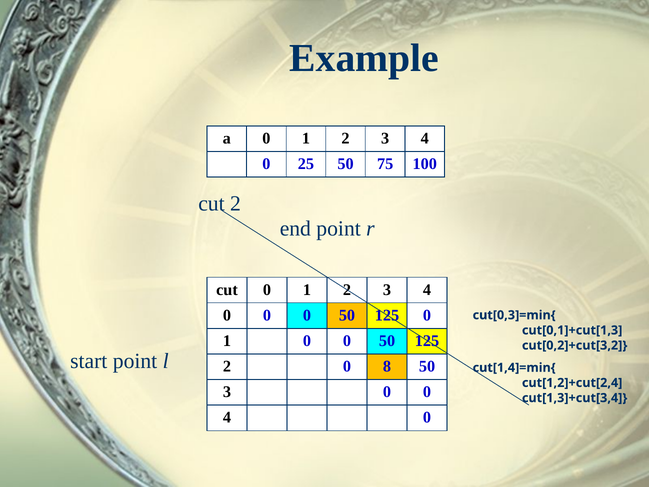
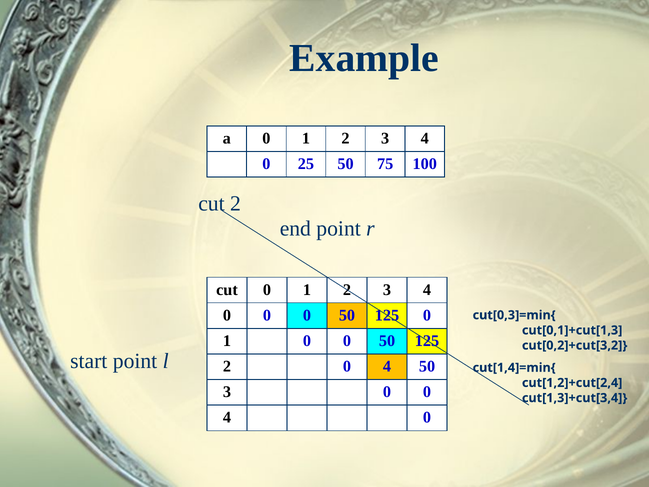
2 0 8: 8 -> 4
